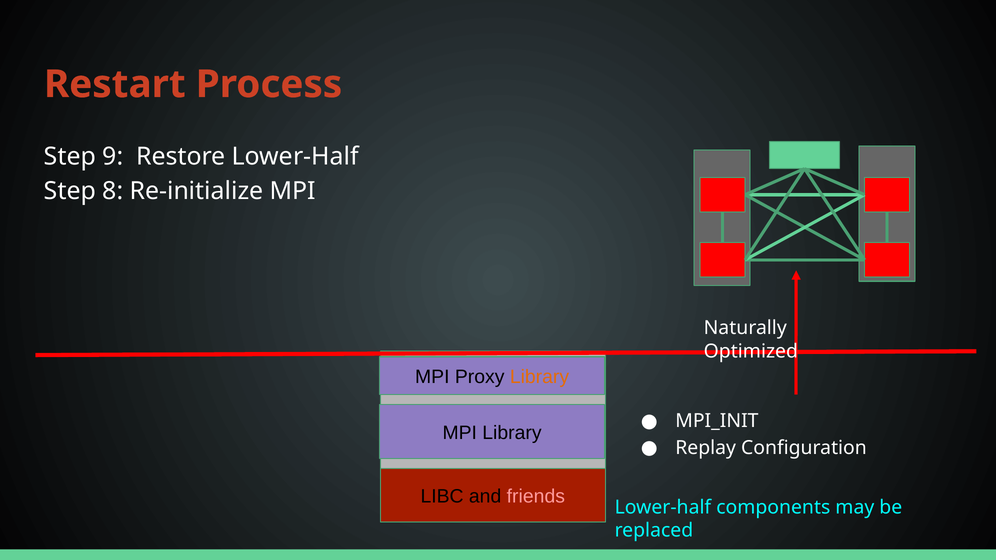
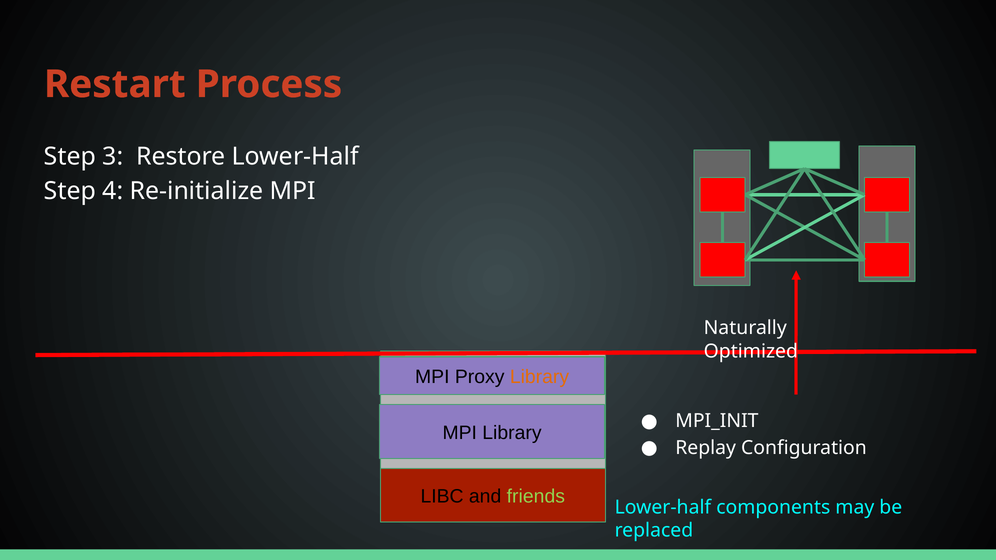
9: 9 -> 3
8: 8 -> 4
friends colour: pink -> light green
